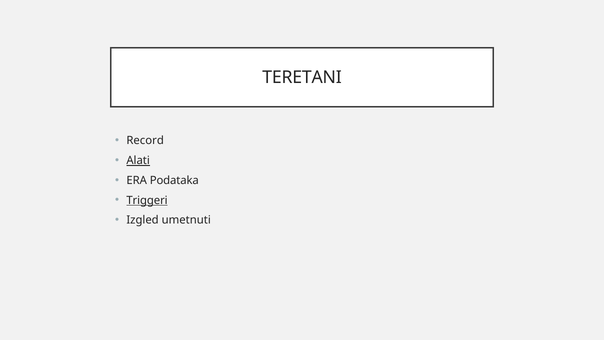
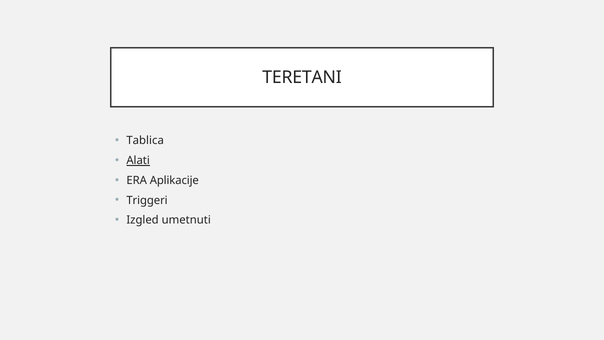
Record: Record -> Tablica
Podataka: Podataka -> Aplikacije
Triggeri underline: present -> none
